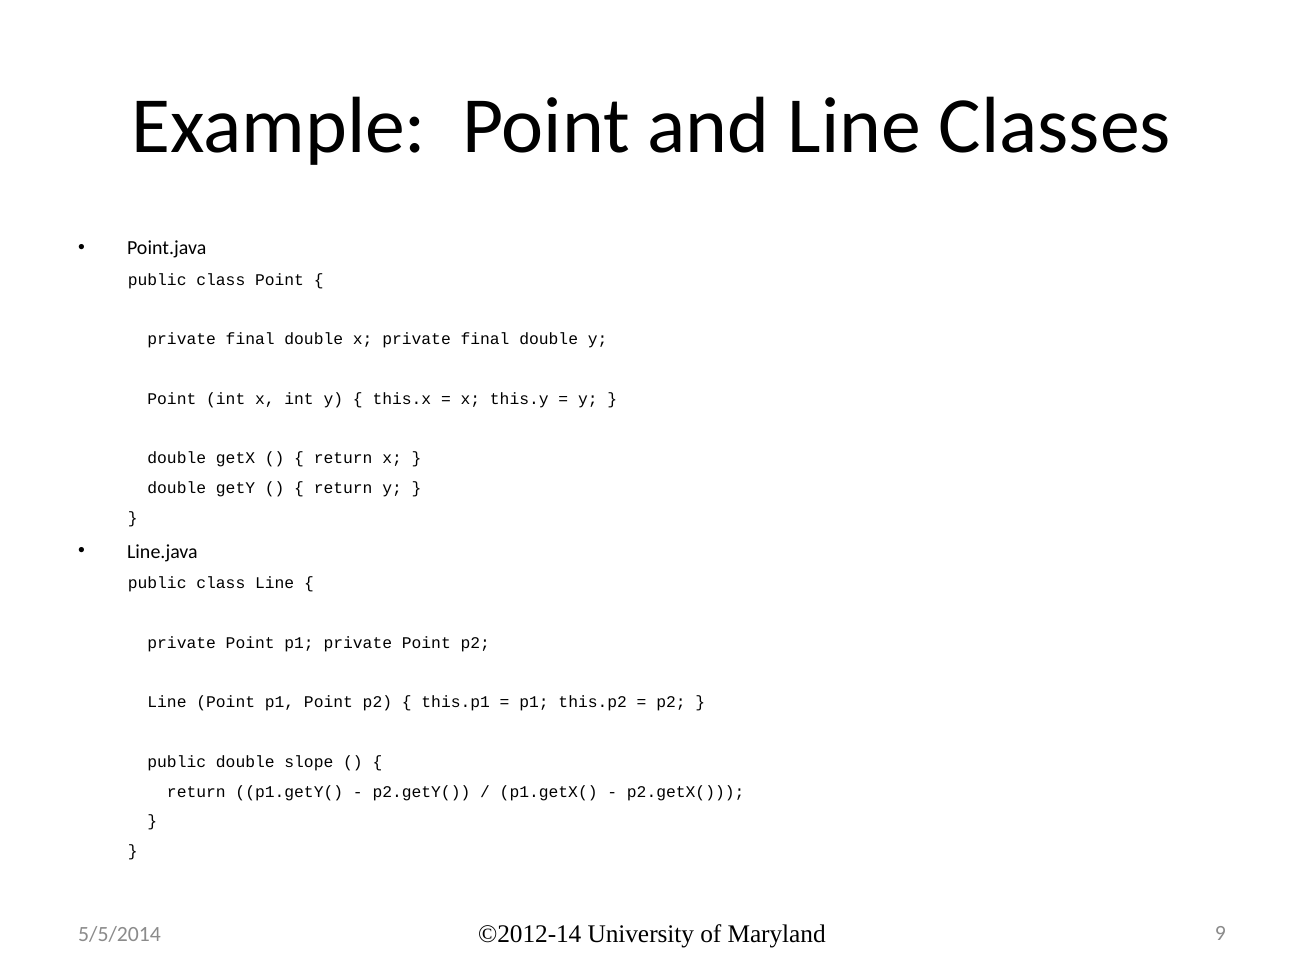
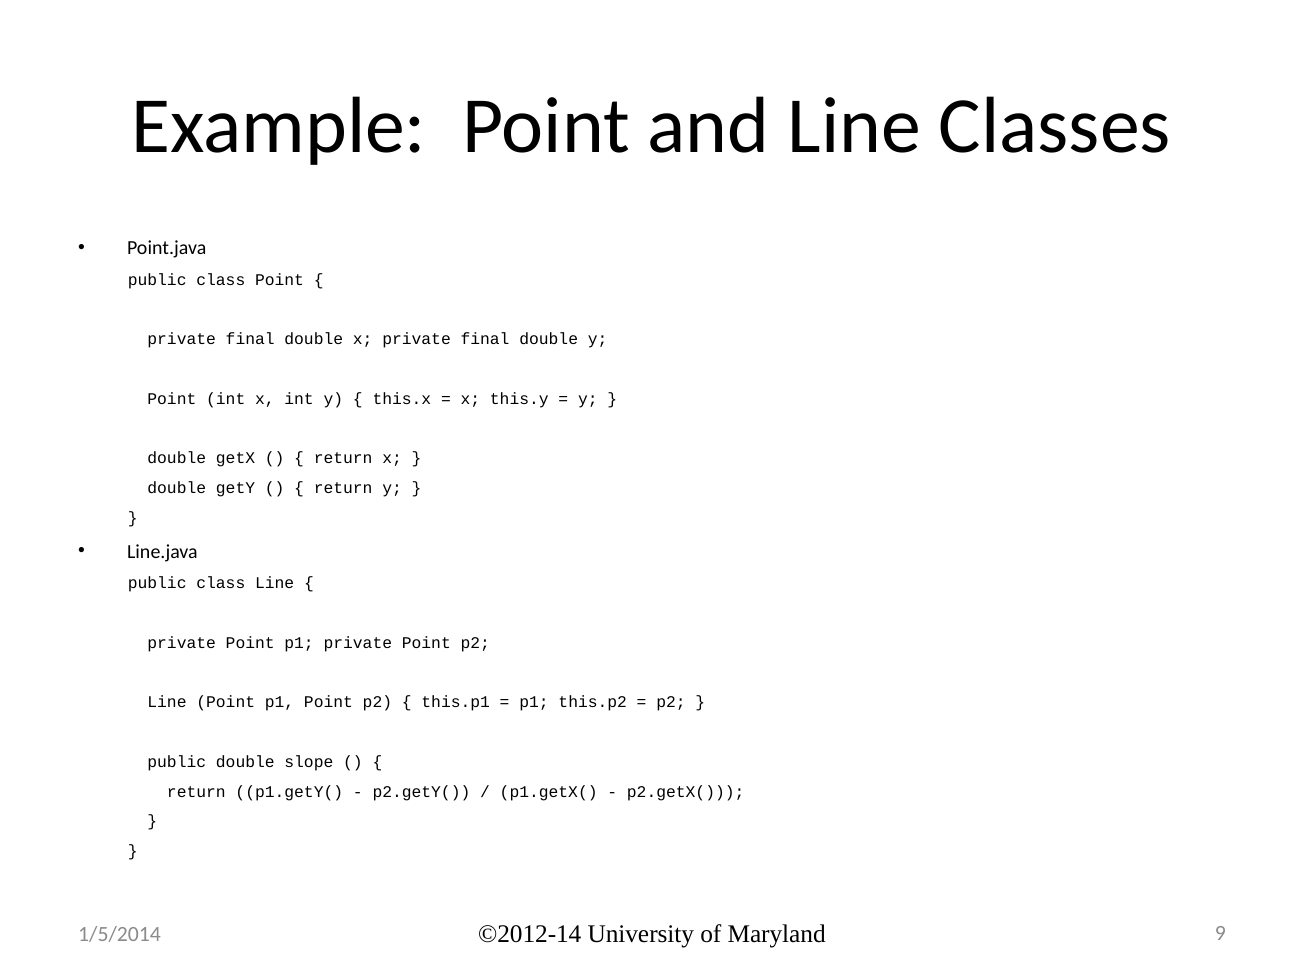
5/5/2014: 5/5/2014 -> 1/5/2014
